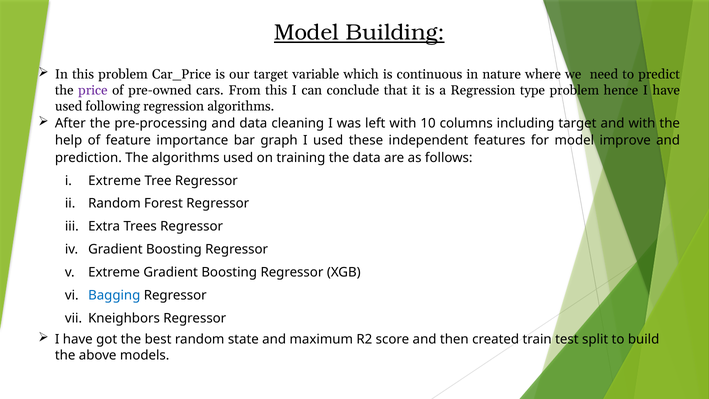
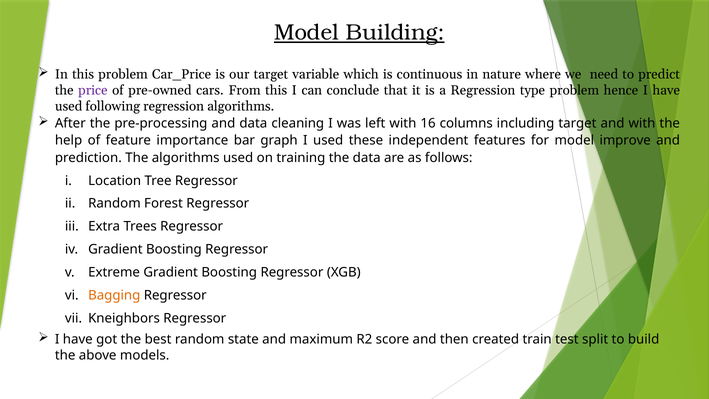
10: 10 -> 16
i Extreme: Extreme -> Location
Bagging colour: blue -> orange
